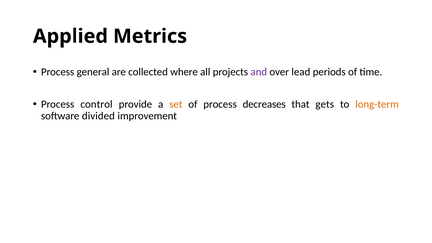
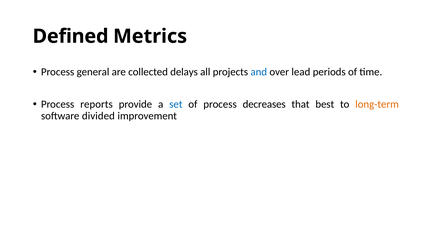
Applied: Applied -> Defined
where: where -> delays
and colour: purple -> blue
control: control -> reports
set colour: orange -> blue
gets: gets -> best
